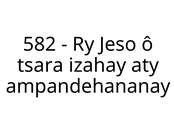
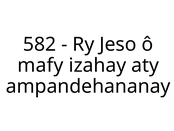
tsara: tsara -> mafy
